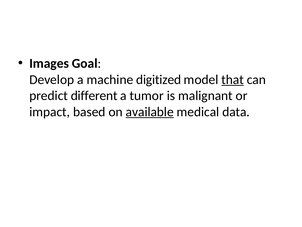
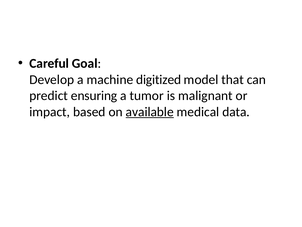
Images: Images -> Careful
that underline: present -> none
different: different -> ensuring
